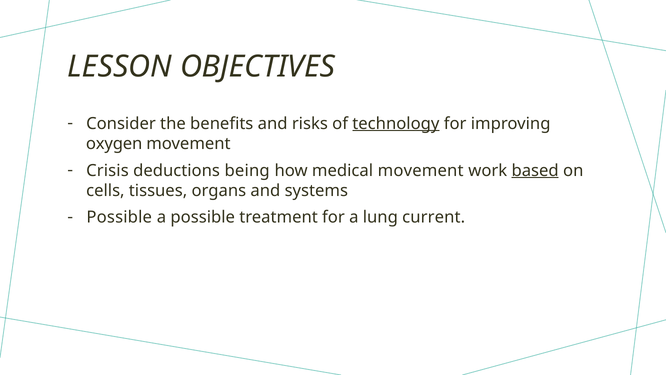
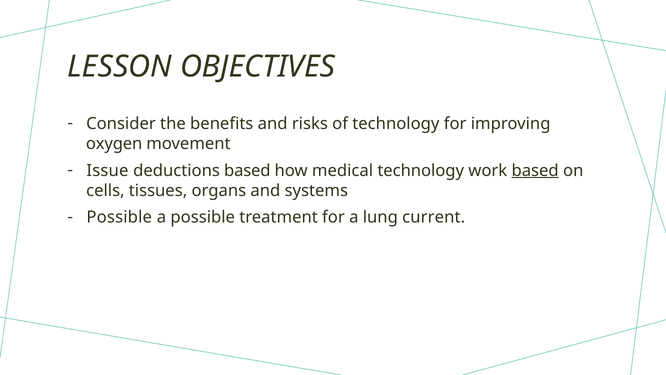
technology at (396, 123) underline: present -> none
Crisis: Crisis -> Issue
deductions being: being -> based
medical movement: movement -> technology
